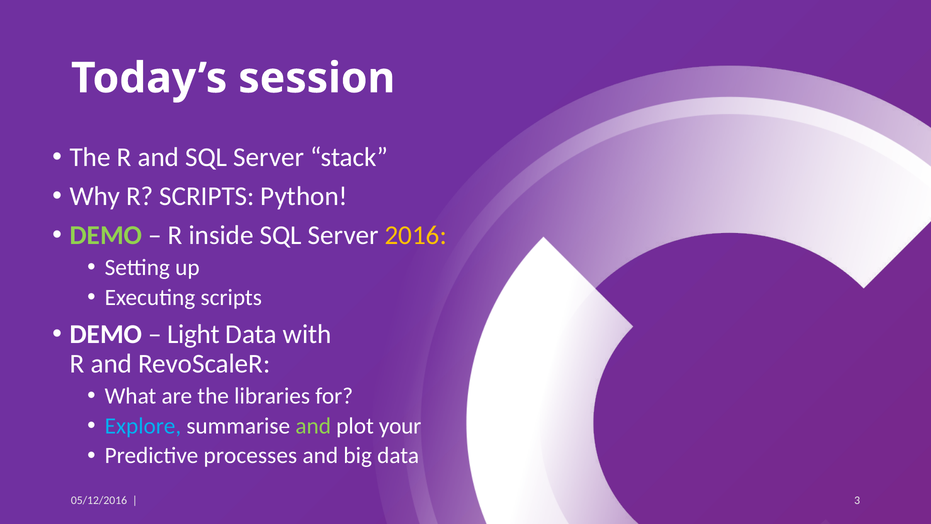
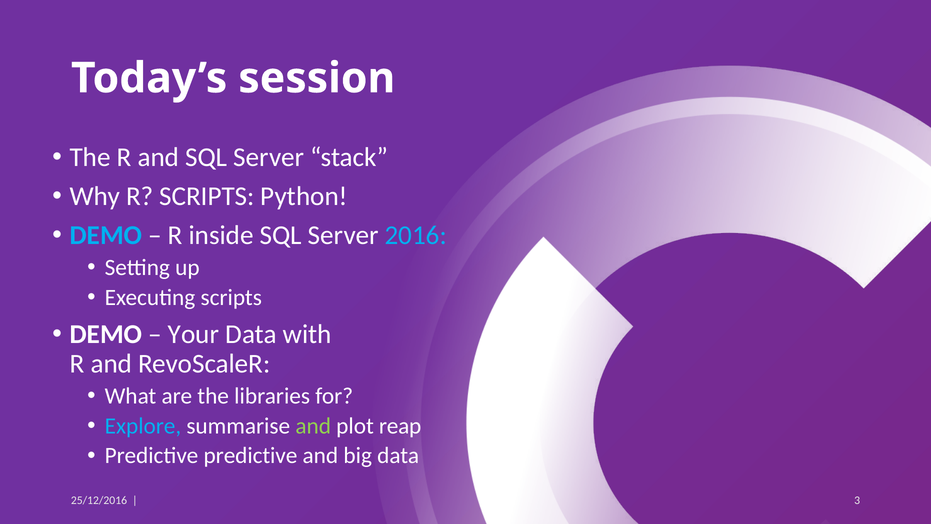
DEMO at (106, 235) colour: light green -> light blue
2016 colour: yellow -> light blue
Light: Light -> Your
your: your -> reap
Predictive processes: processes -> predictive
05/12/2016: 05/12/2016 -> 25/12/2016
